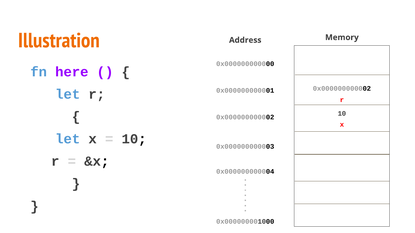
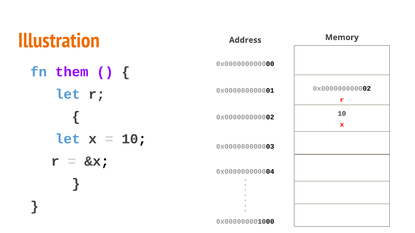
here: here -> them
